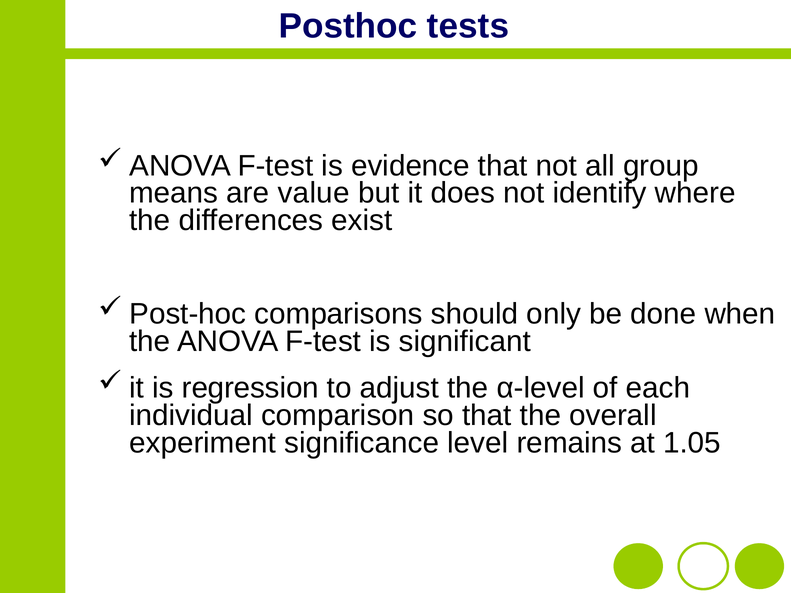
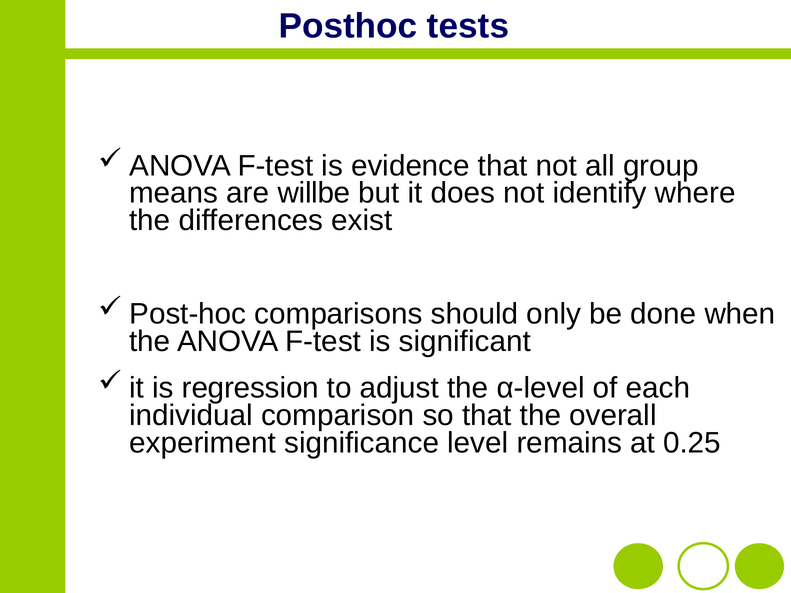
value: value -> willbe
1.05: 1.05 -> 0.25
